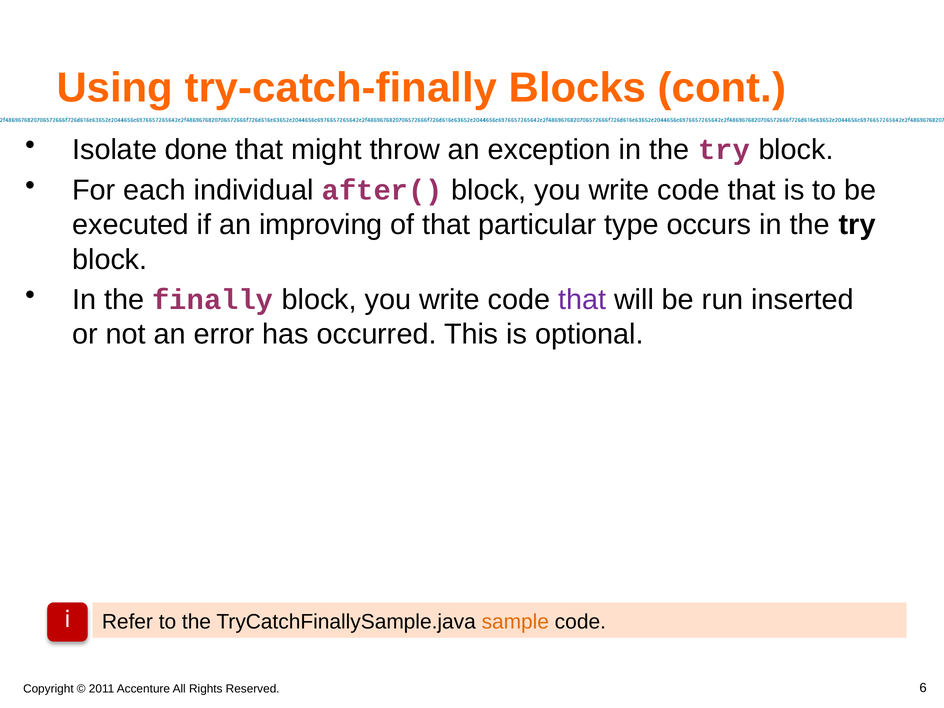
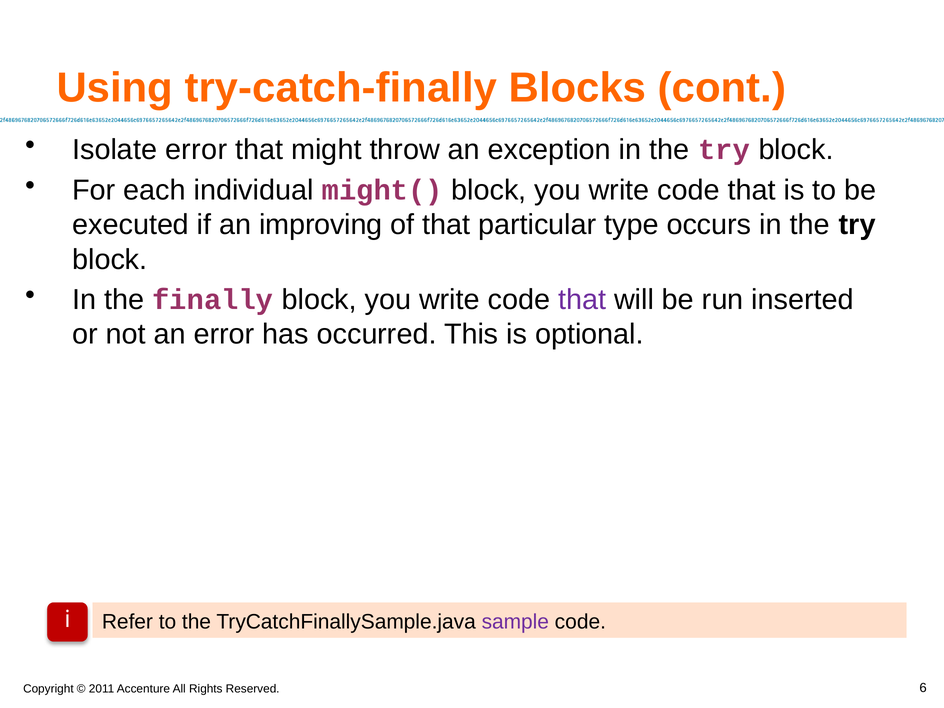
Isolate done: done -> error
after(: after( -> might(
sample colour: orange -> purple
